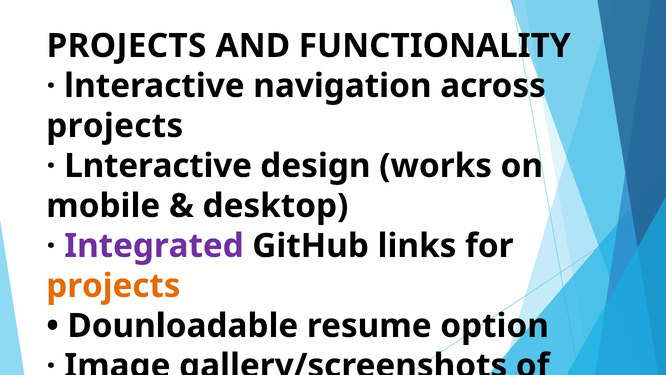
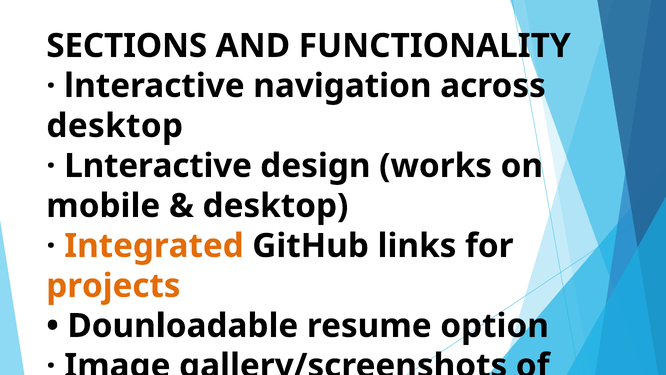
PROJECTS at (126, 46): PROJECTS -> SECTIONS
projects at (115, 126): projects -> desktop
Integrated colour: purple -> orange
